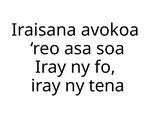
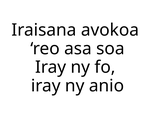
tena: tena -> anio
